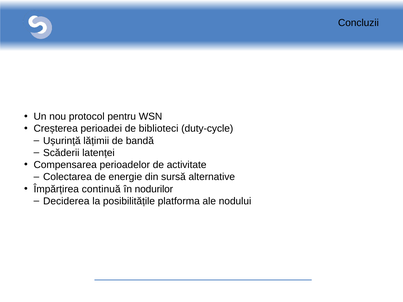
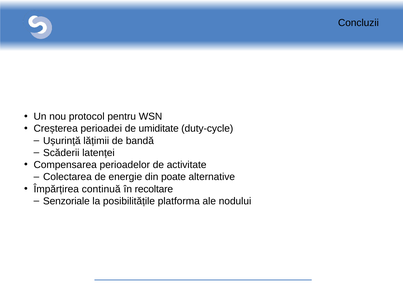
biblioteci: biblioteci -> umiditate
sursă: sursă -> poate
nodurilor: nodurilor -> recoltare
Deciderea: Deciderea -> Senzoriale
